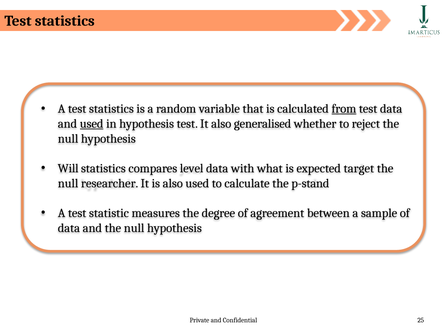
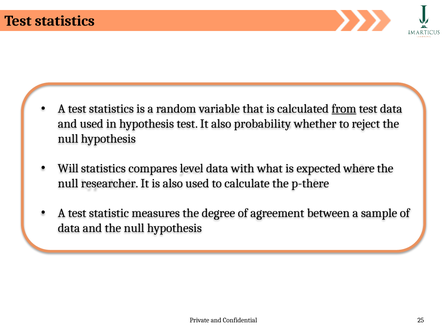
used at (92, 124) underline: present -> none
generalised: generalised -> probability
target: target -> where
p-stand: p-stand -> p-there
